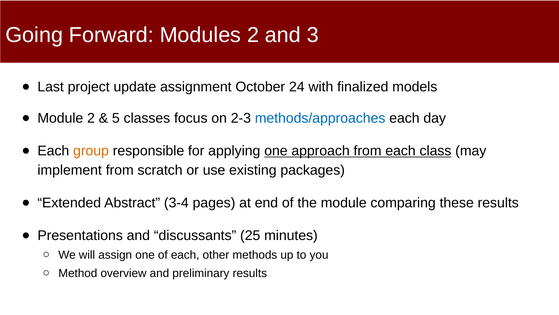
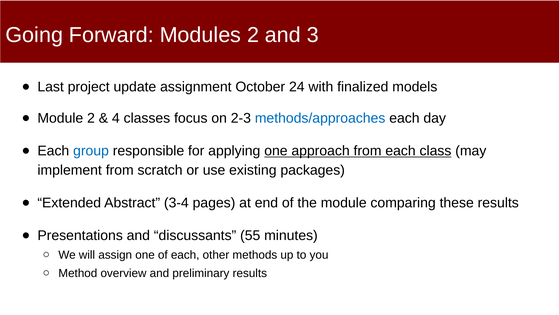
5: 5 -> 4
group colour: orange -> blue
25: 25 -> 55
